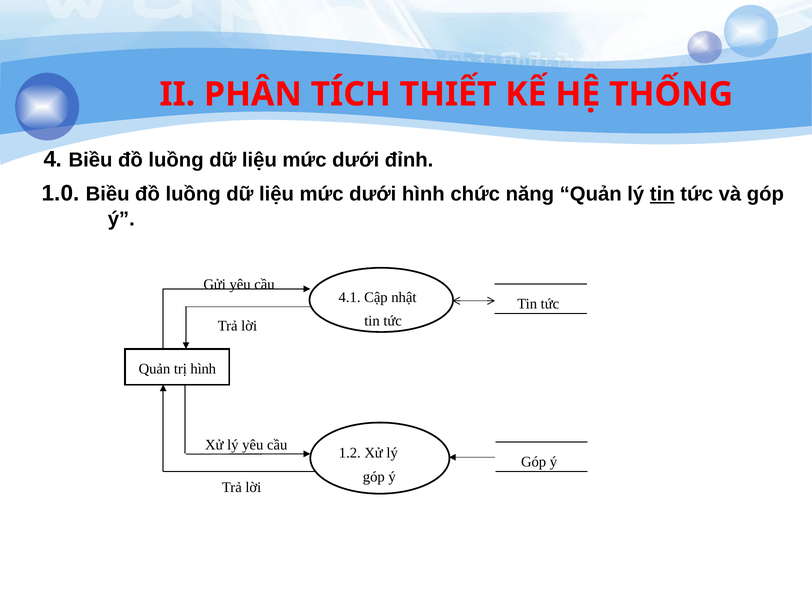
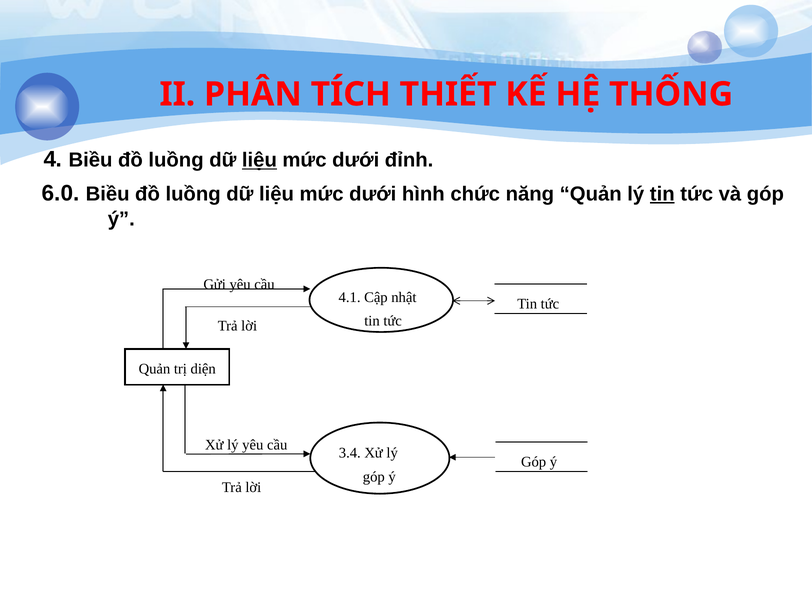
liệu at (259, 160) underline: none -> present
1.0: 1.0 -> 6.0
trị hình: hình -> diện
1.2: 1.2 -> 3.4
